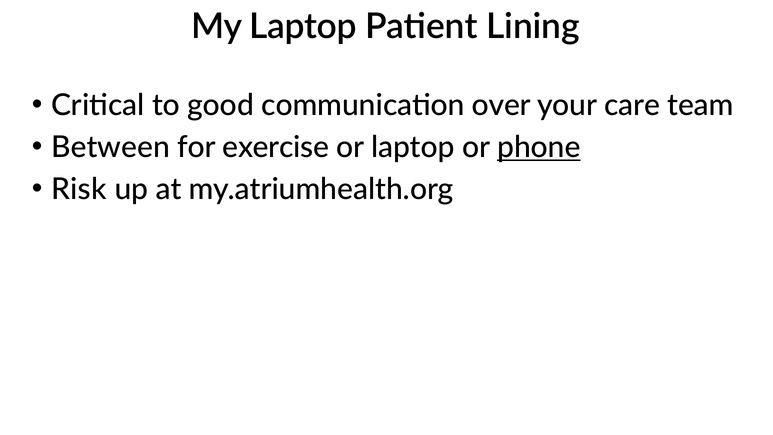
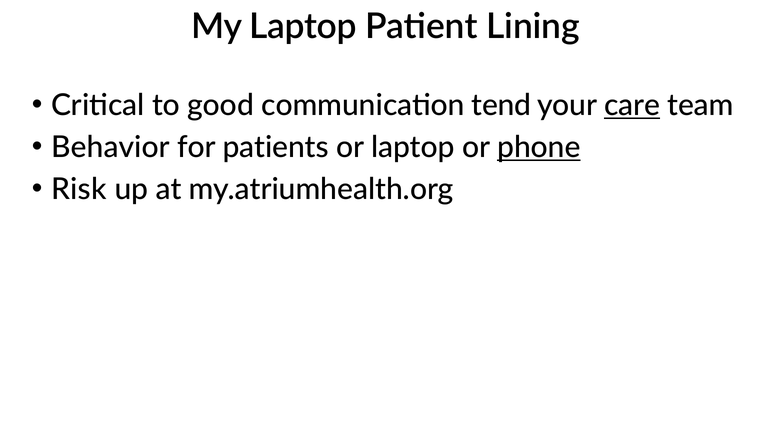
over: over -> tend
care underline: none -> present
Between: Between -> Behavior
exercise: exercise -> patients
